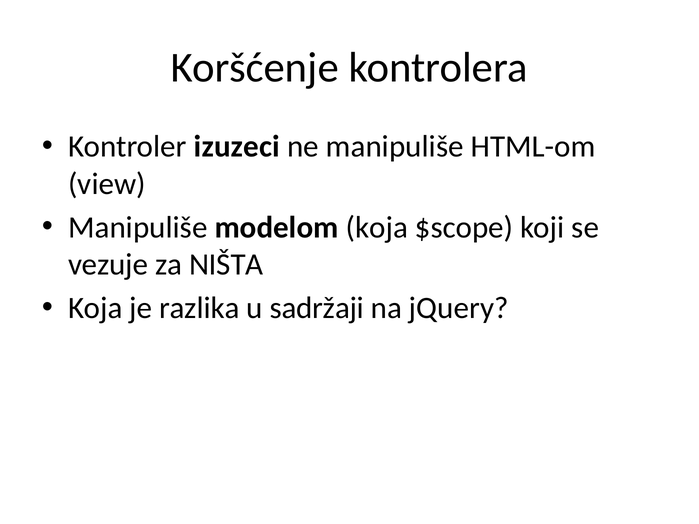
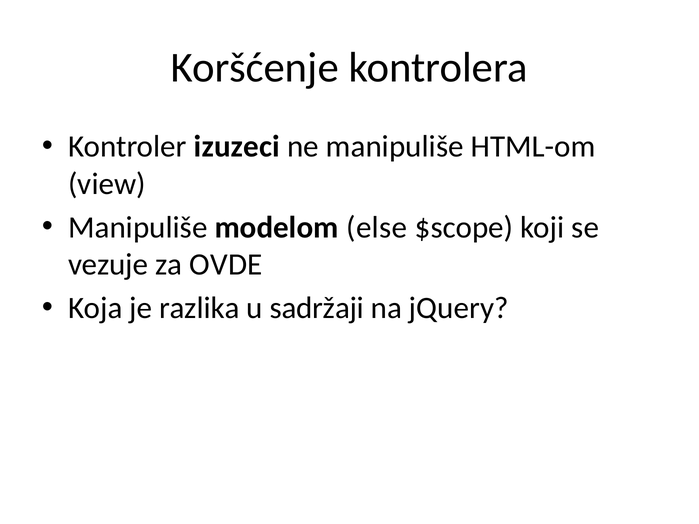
modelom koja: koja -> else
NIŠTA: NIŠTA -> OVDE
